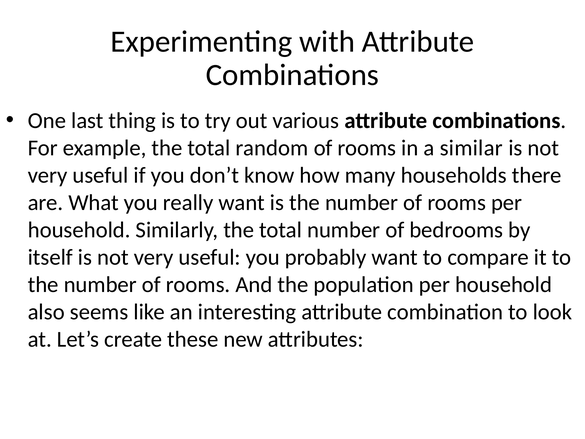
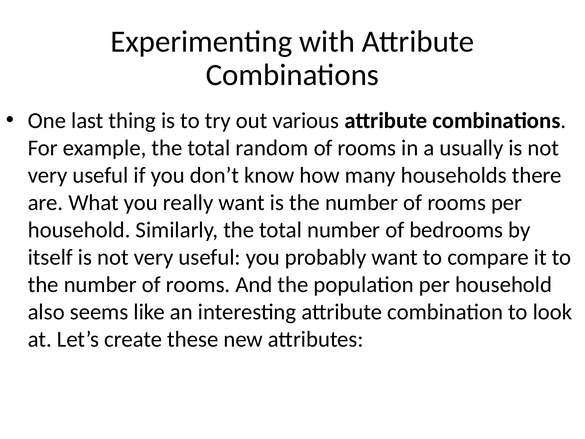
similar: similar -> usually
